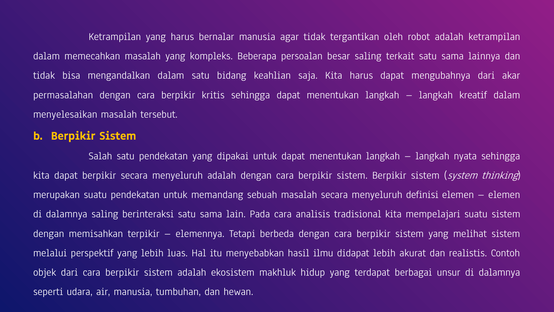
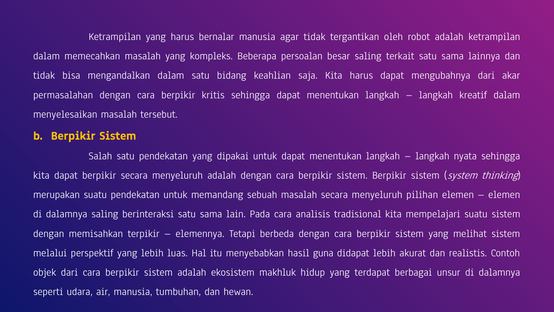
definisi: definisi -> pilihan
ilmu: ilmu -> guna
